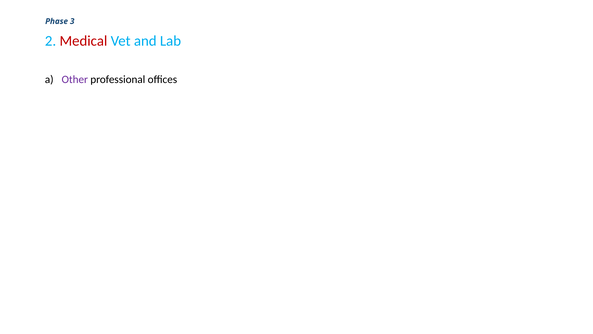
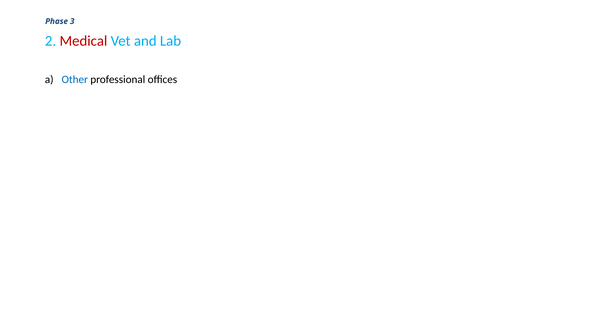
Other colour: purple -> blue
